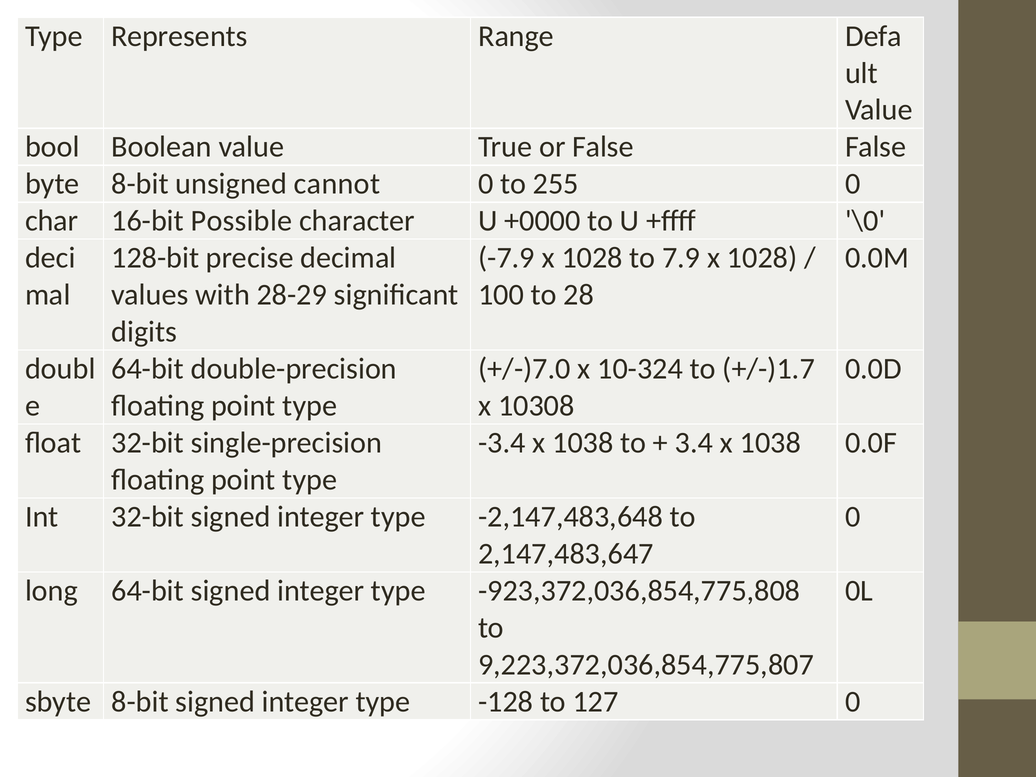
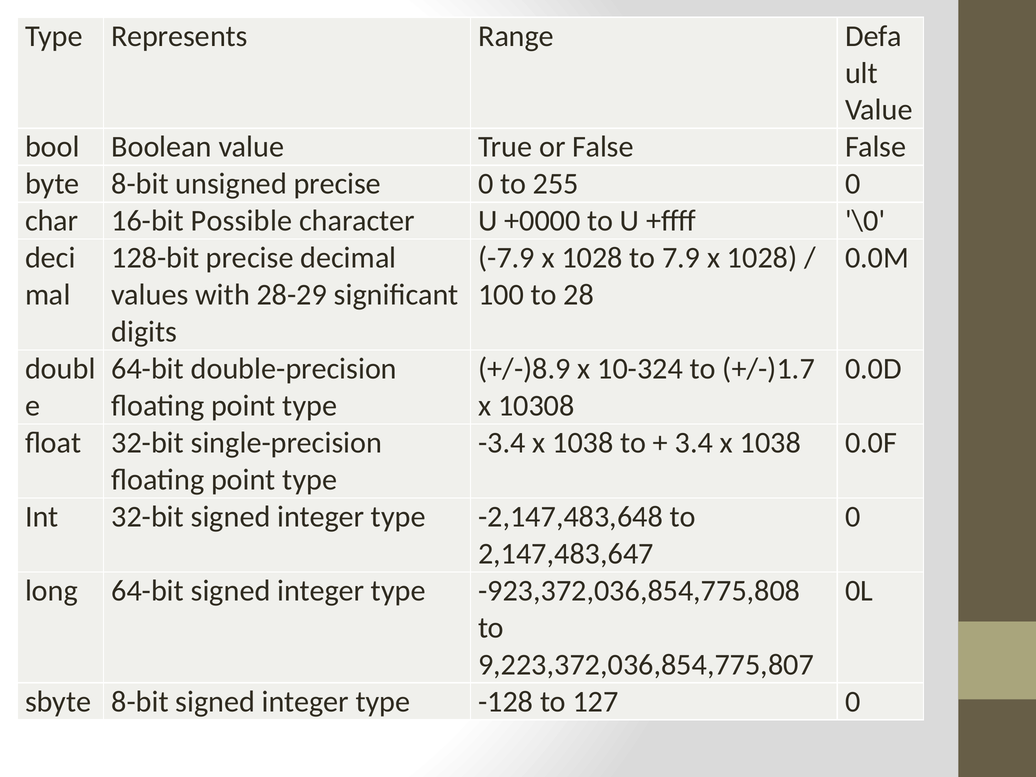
unsigned cannot: cannot -> precise
+/-)7.0: +/-)7.0 -> +/-)8.9
